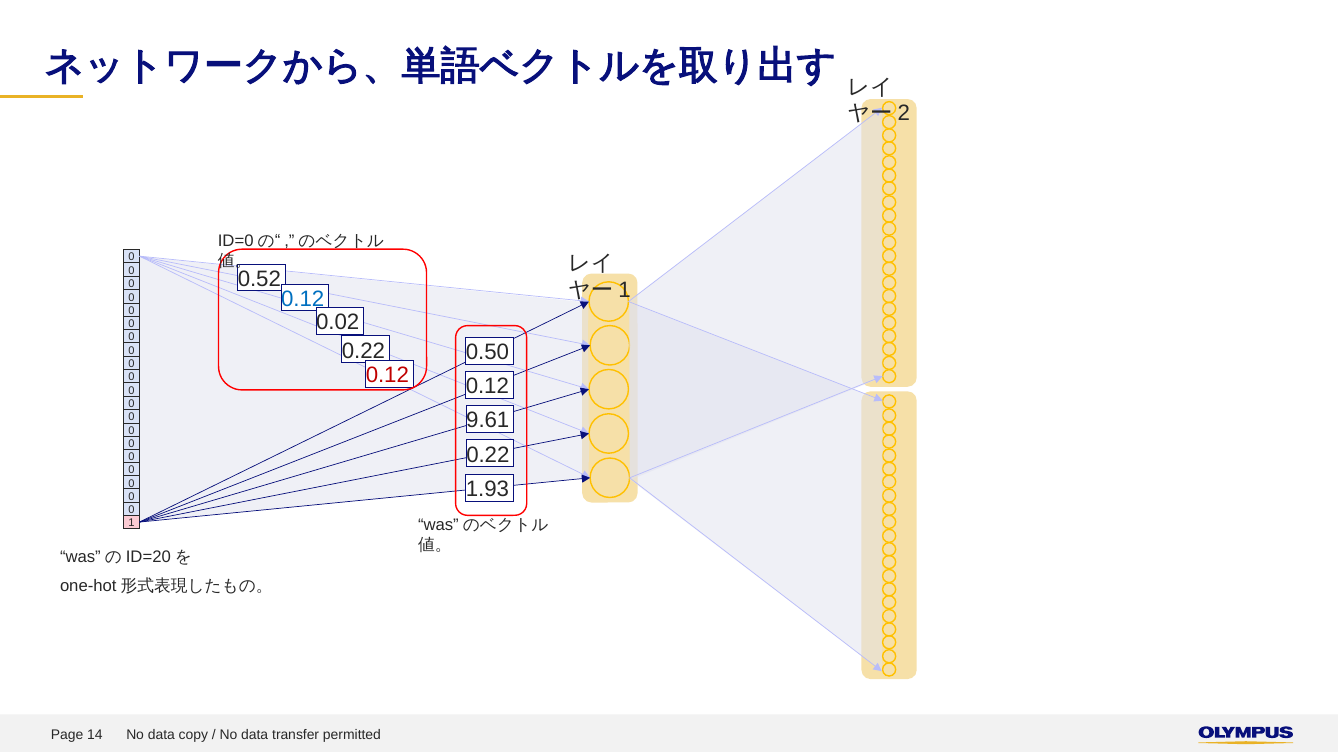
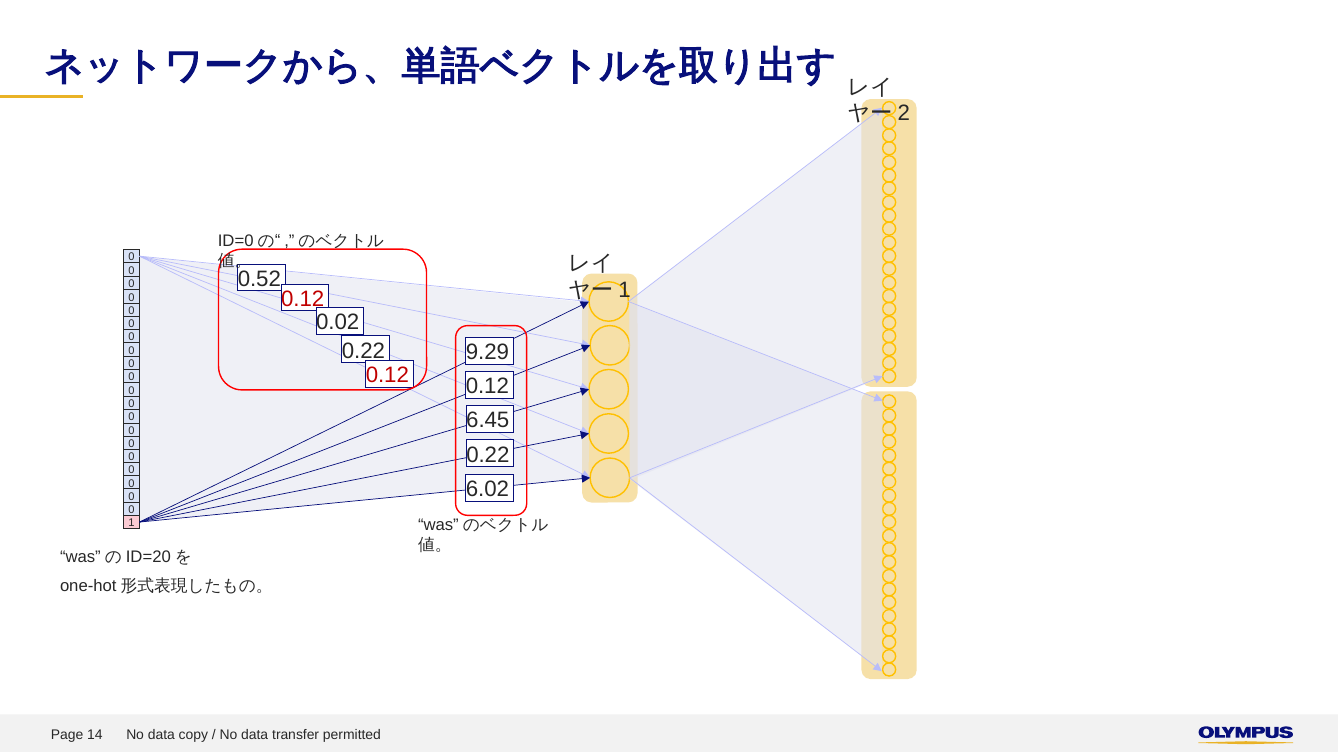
0.12 at (303, 299) colour: blue -> red
0.50: 0.50 -> 9.29
9.61: 9.61 -> 6.45
1.93: 1.93 -> 6.02
